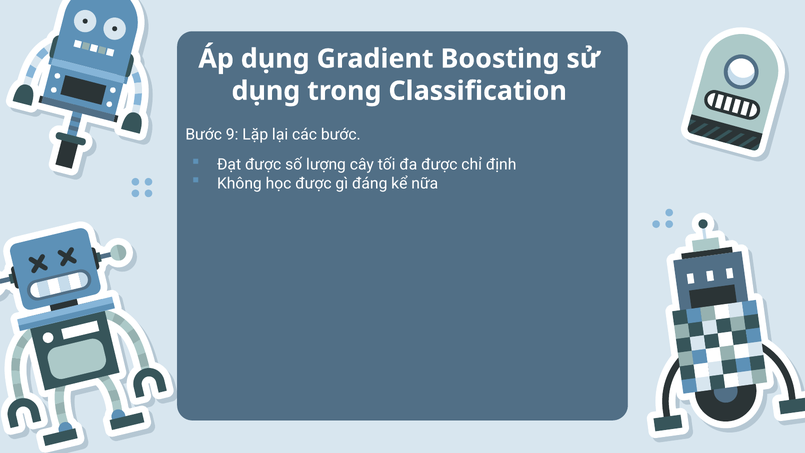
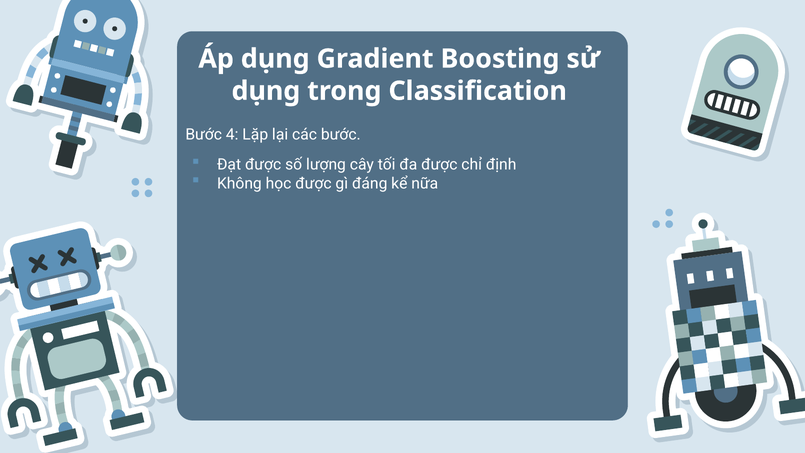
9: 9 -> 4
